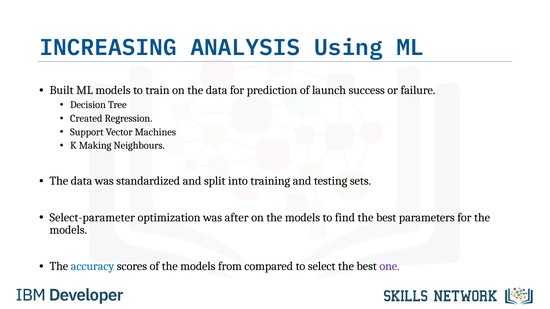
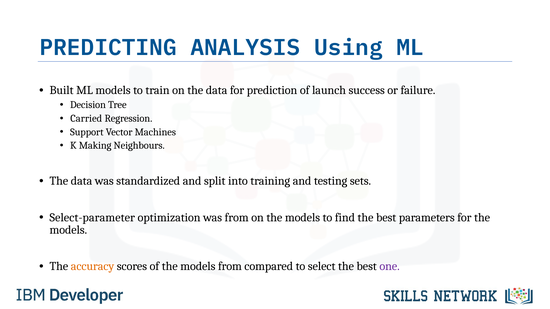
INCREASING: INCREASING -> PREDICTING
Created: Created -> Carried
was after: after -> from
accuracy colour: blue -> orange
